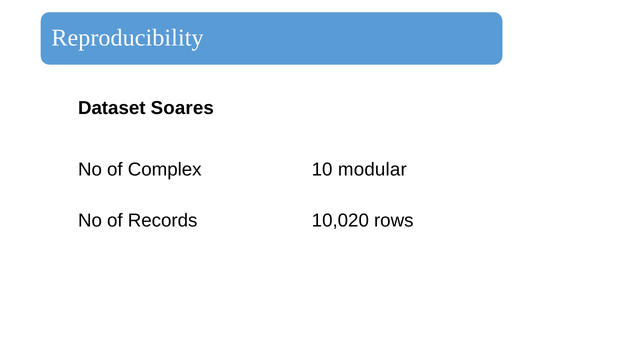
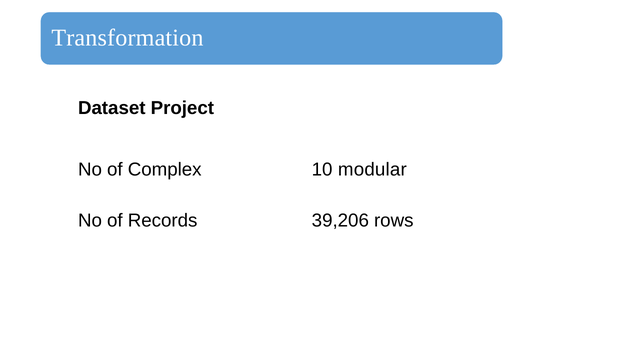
Reproducibility: Reproducibility -> Transformation
Soares: Soares -> Project
10,020: 10,020 -> 39,206
